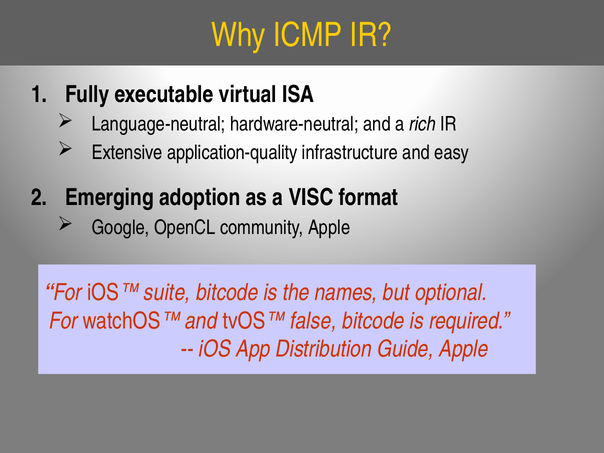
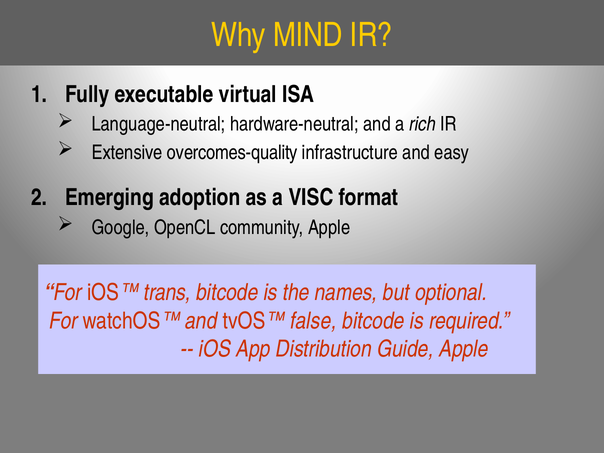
ICMP: ICMP -> MIND
application-quality: application-quality -> overcomes-quality
suite: suite -> trans
